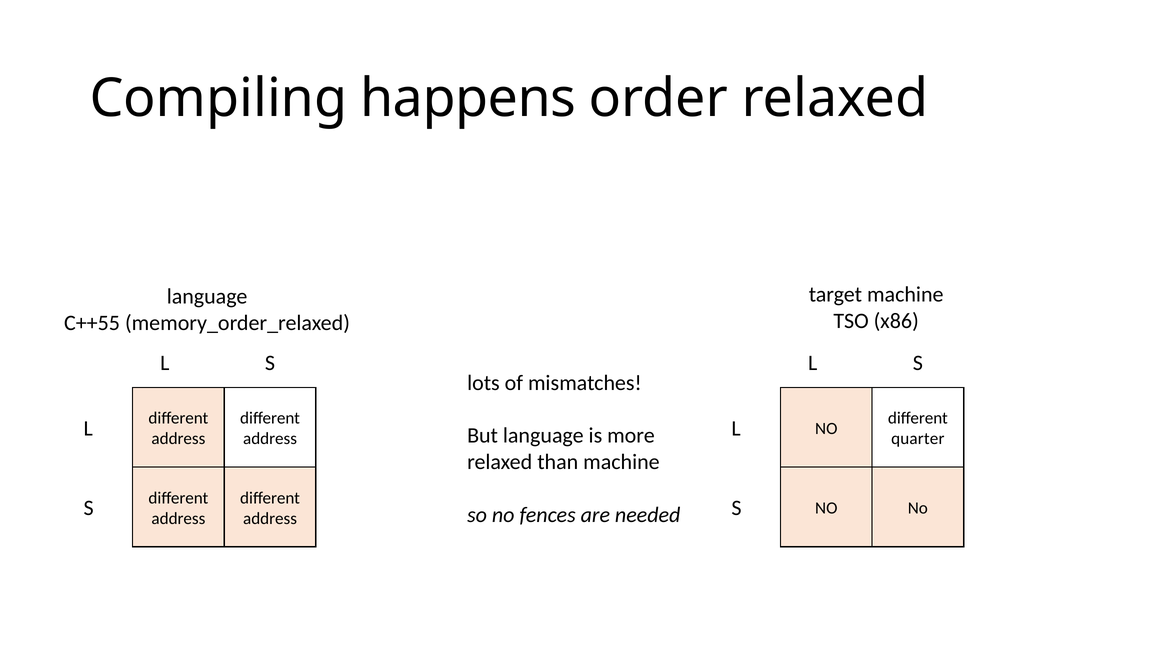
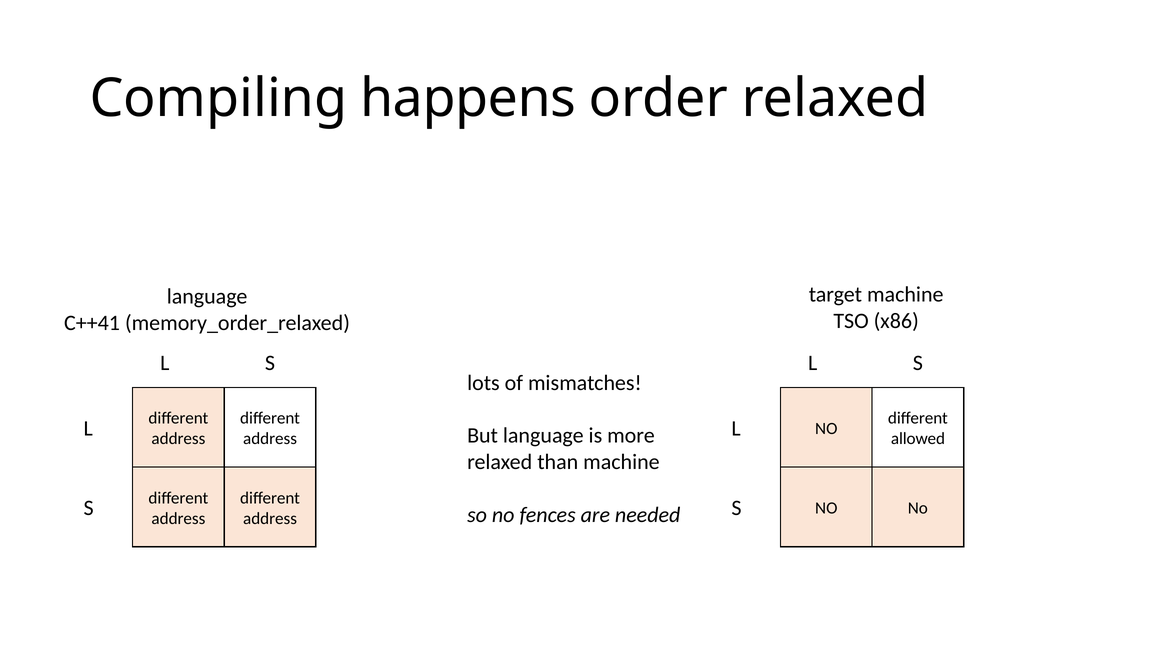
C++55: C++55 -> C++41
quarter: quarter -> allowed
